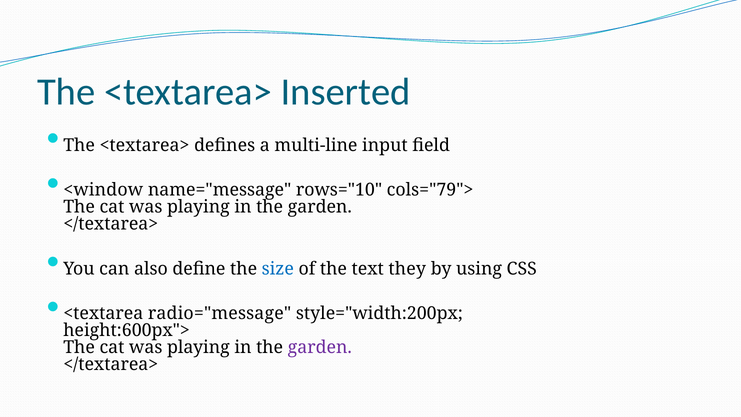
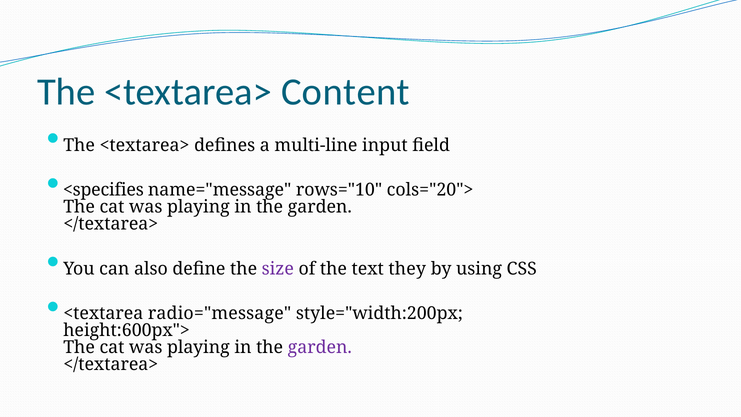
Inserted: Inserted -> Content
<window: <window -> <specifies
cols="79">: cols="79"> -> cols="20">
size colour: blue -> purple
